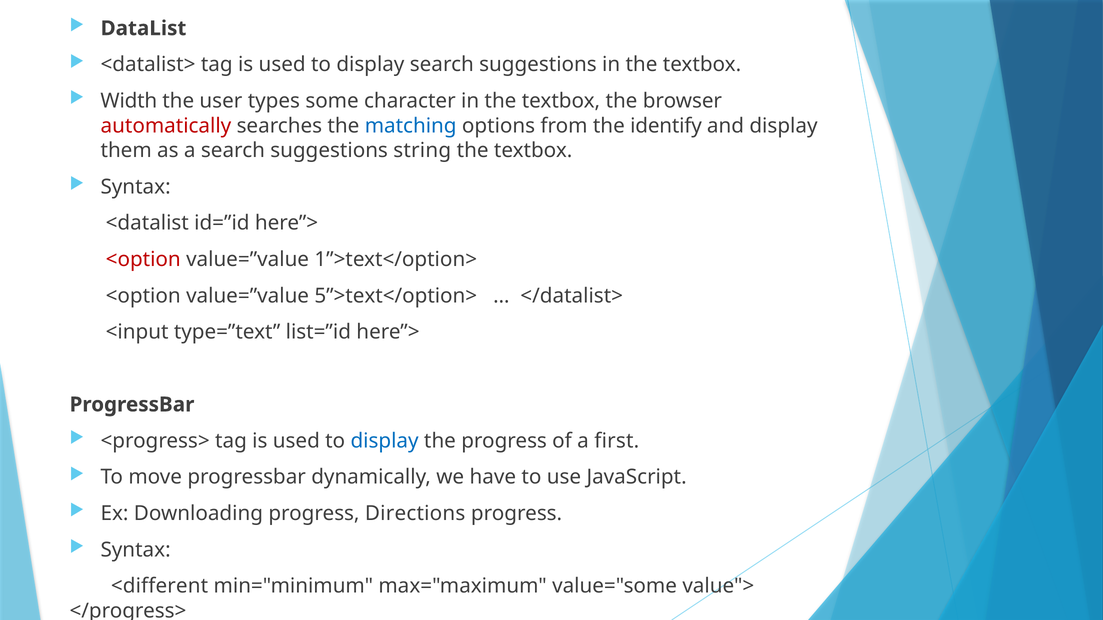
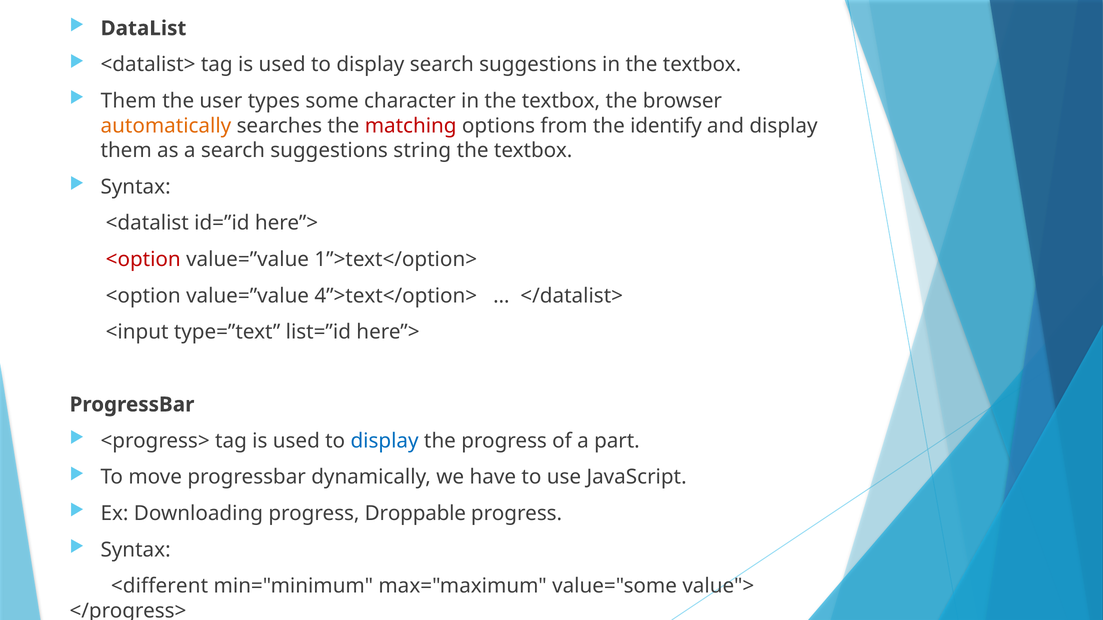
Width at (129, 101): Width -> Them
automatically colour: red -> orange
matching colour: blue -> red
5”>text</option>: 5”>text</option> -> 4”>text</option>
first: first -> part
Directions: Directions -> Droppable
